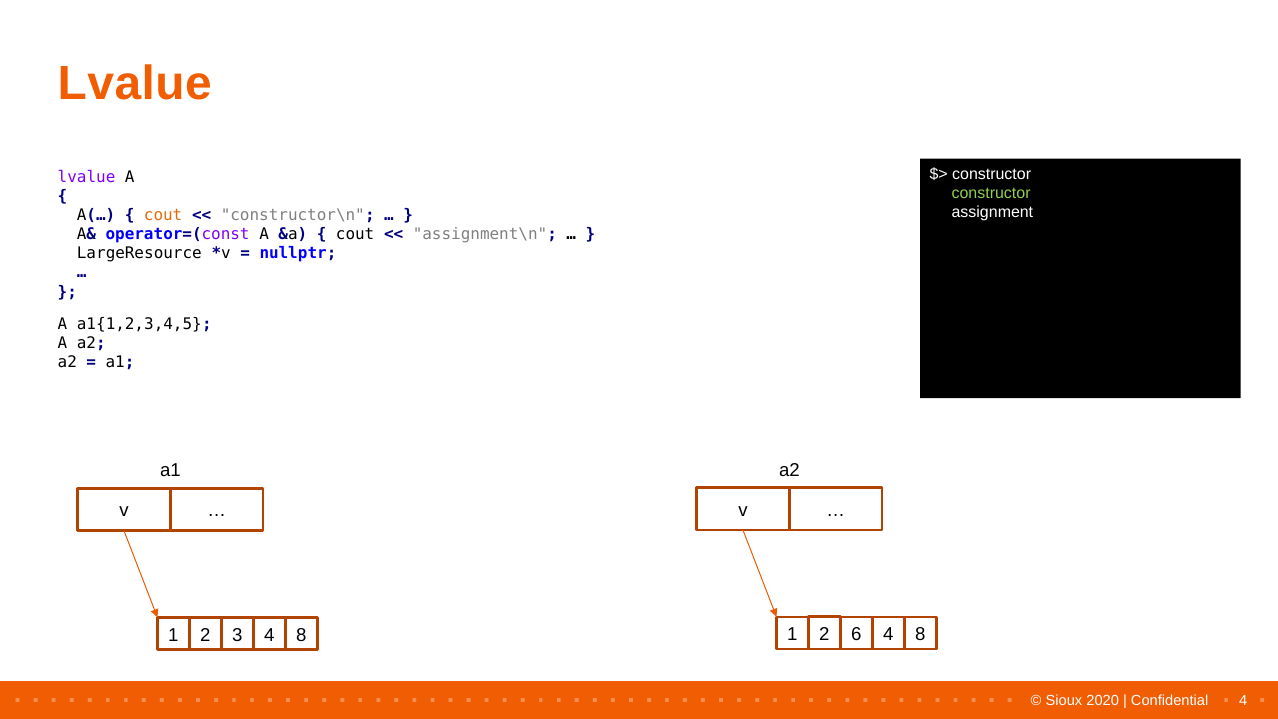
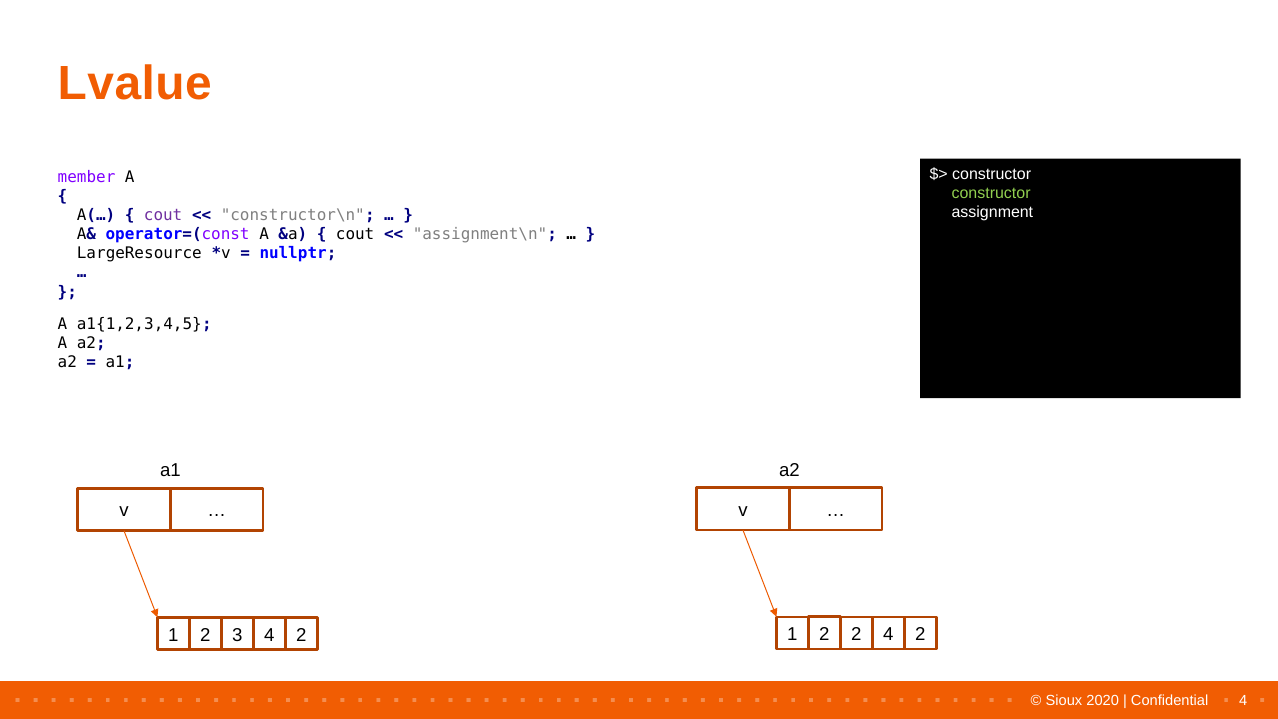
lvalue at (87, 177): lvalue -> member
cout at (163, 215) colour: orange -> purple
2 6: 6 -> 2
8 at (920, 634): 8 -> 2
3 4 8: 8 -> 2
